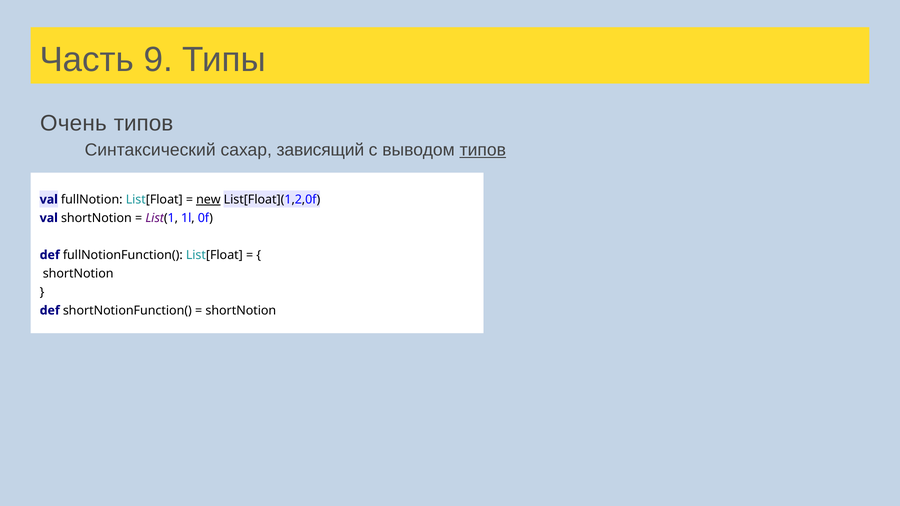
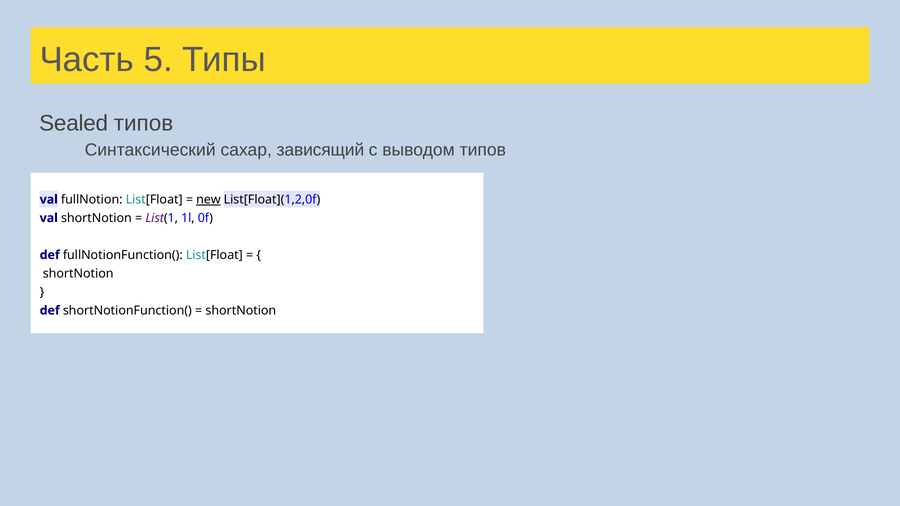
9: 9 -> 5
Очень: Очень -> Sealed
типов at (483, 150) underline: present -> none
